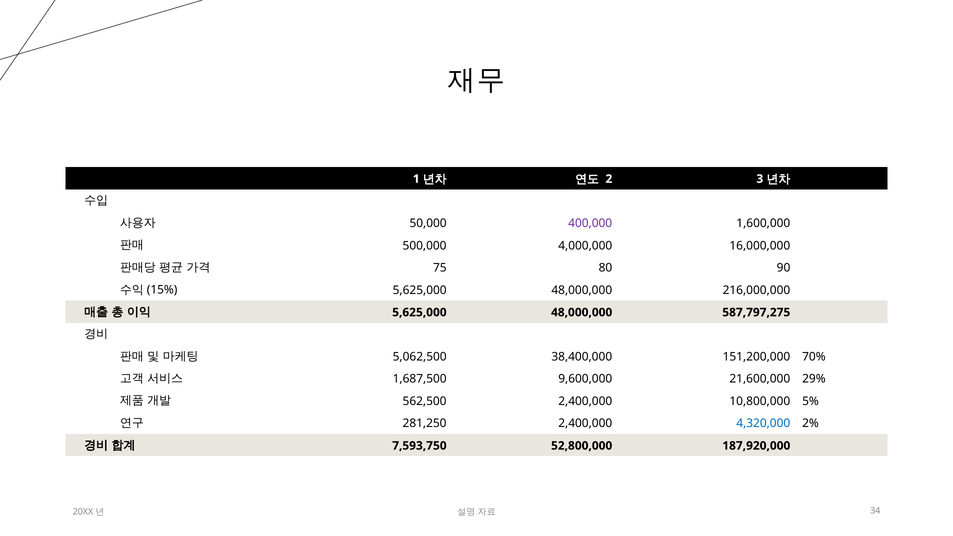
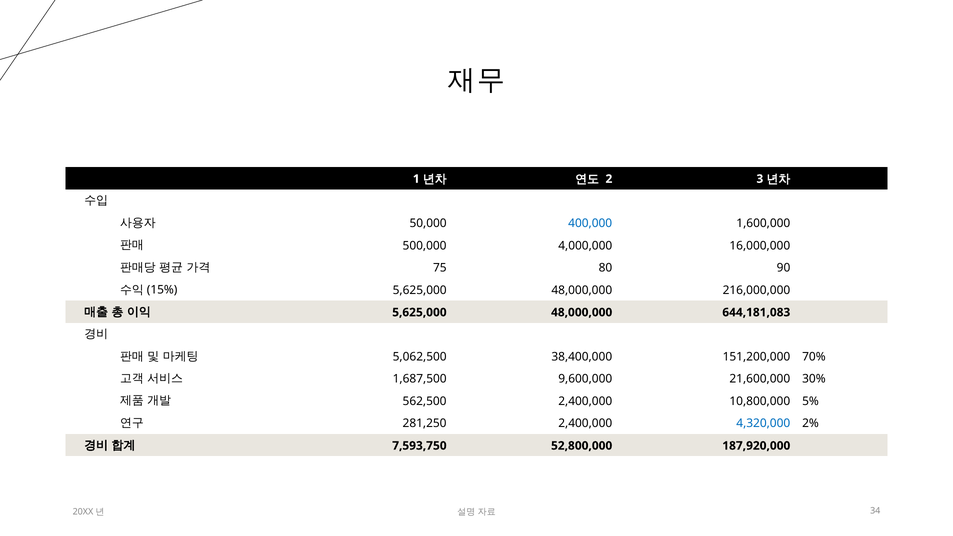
400,000 colour: purple -> blue
587,797,275: 587,797,275 -> 644,181,083
29%: 29% -> 30%
